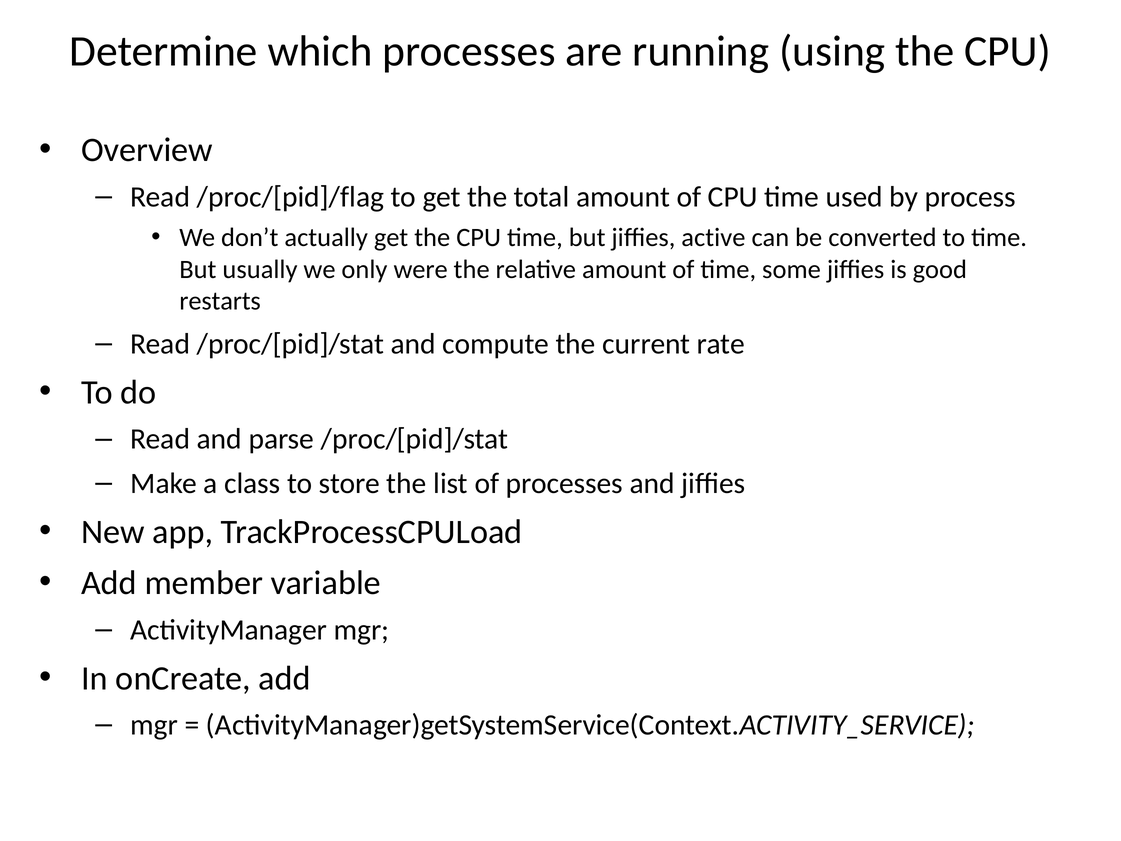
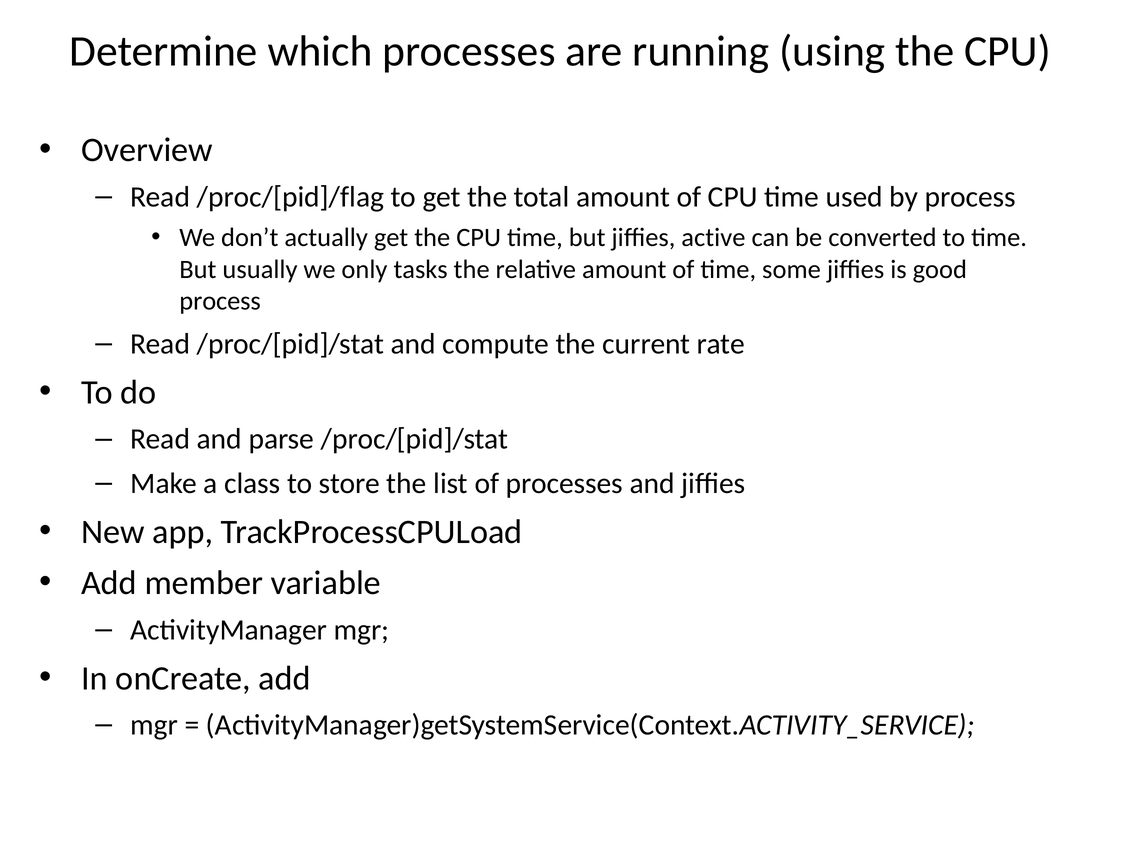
were: were -> tasks
restarts at (220, 301): restarts -> process
